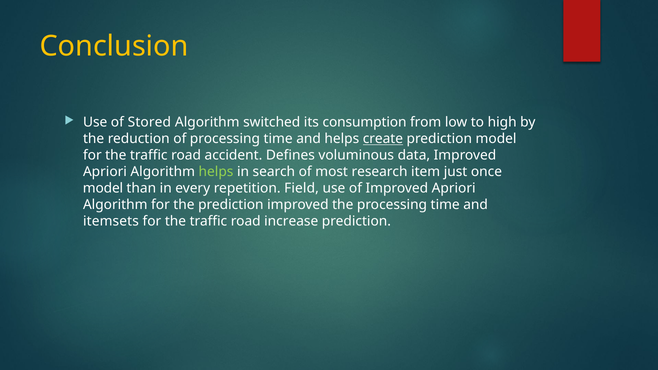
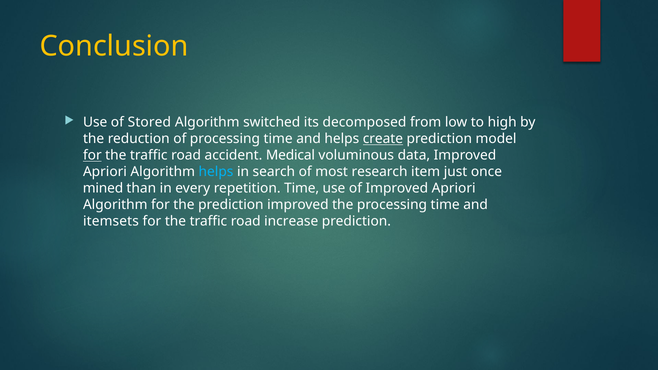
consumption: consumption -> decomposed
for at (92, 155) underline: none -> present
Defines: Defines -> Medical
helps at (216, 172) colour: light green -> light blue
model at (103, 188): model -> mined
repetition Field: Field -> Time
